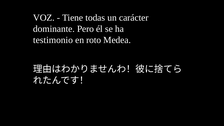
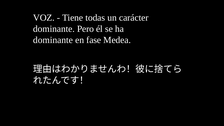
testimonio at (53, 40): testimonio -> dominante
roto: roto -> fase
